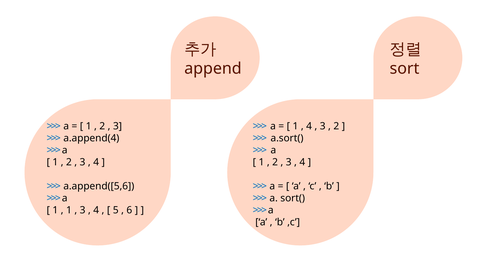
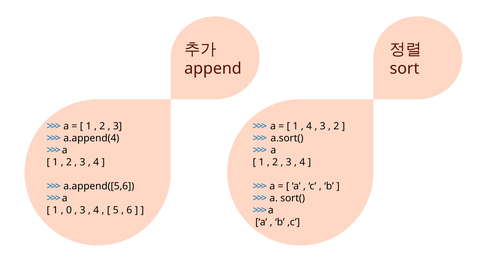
1 at (69, 210): 1 -> 0
